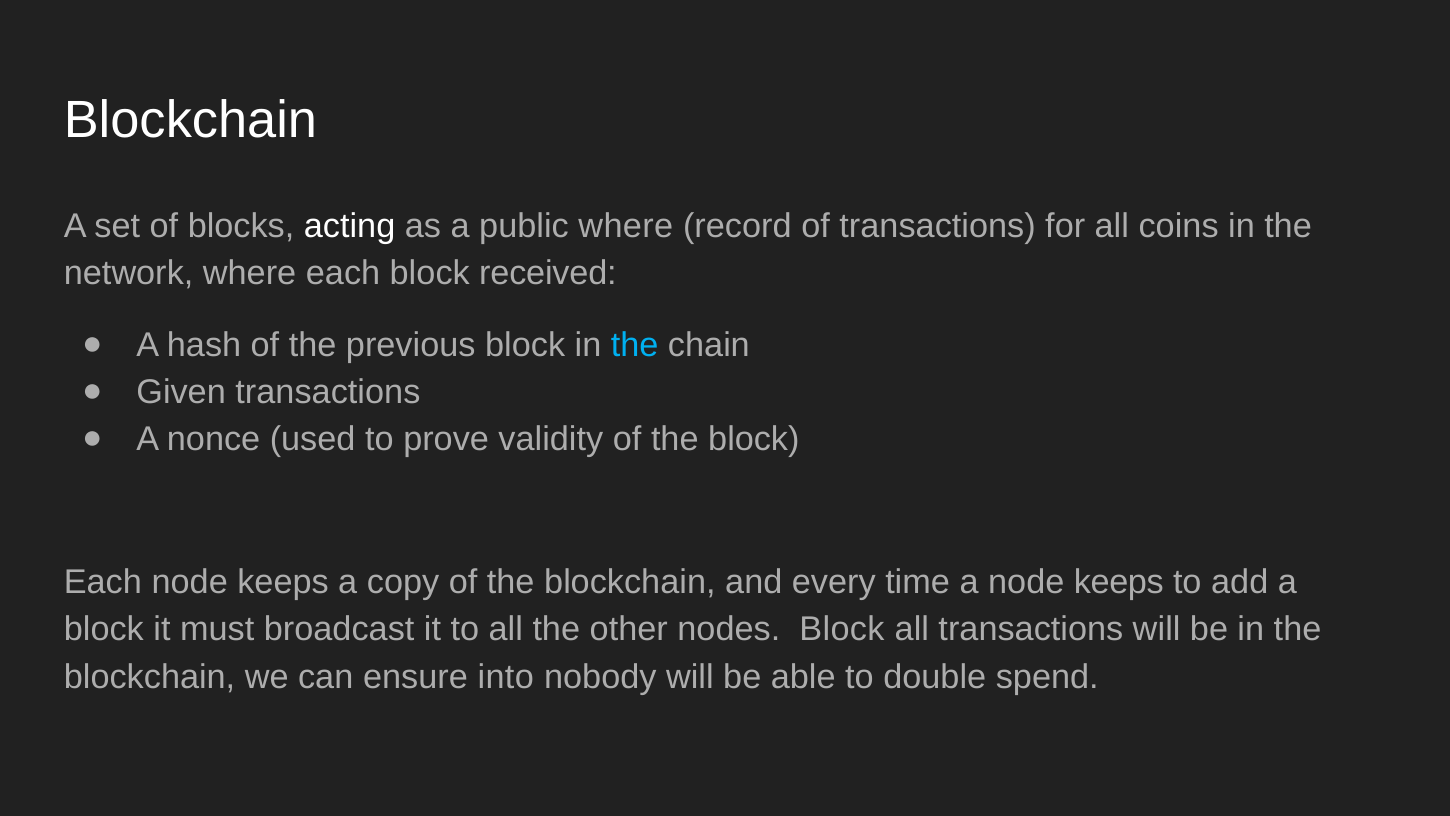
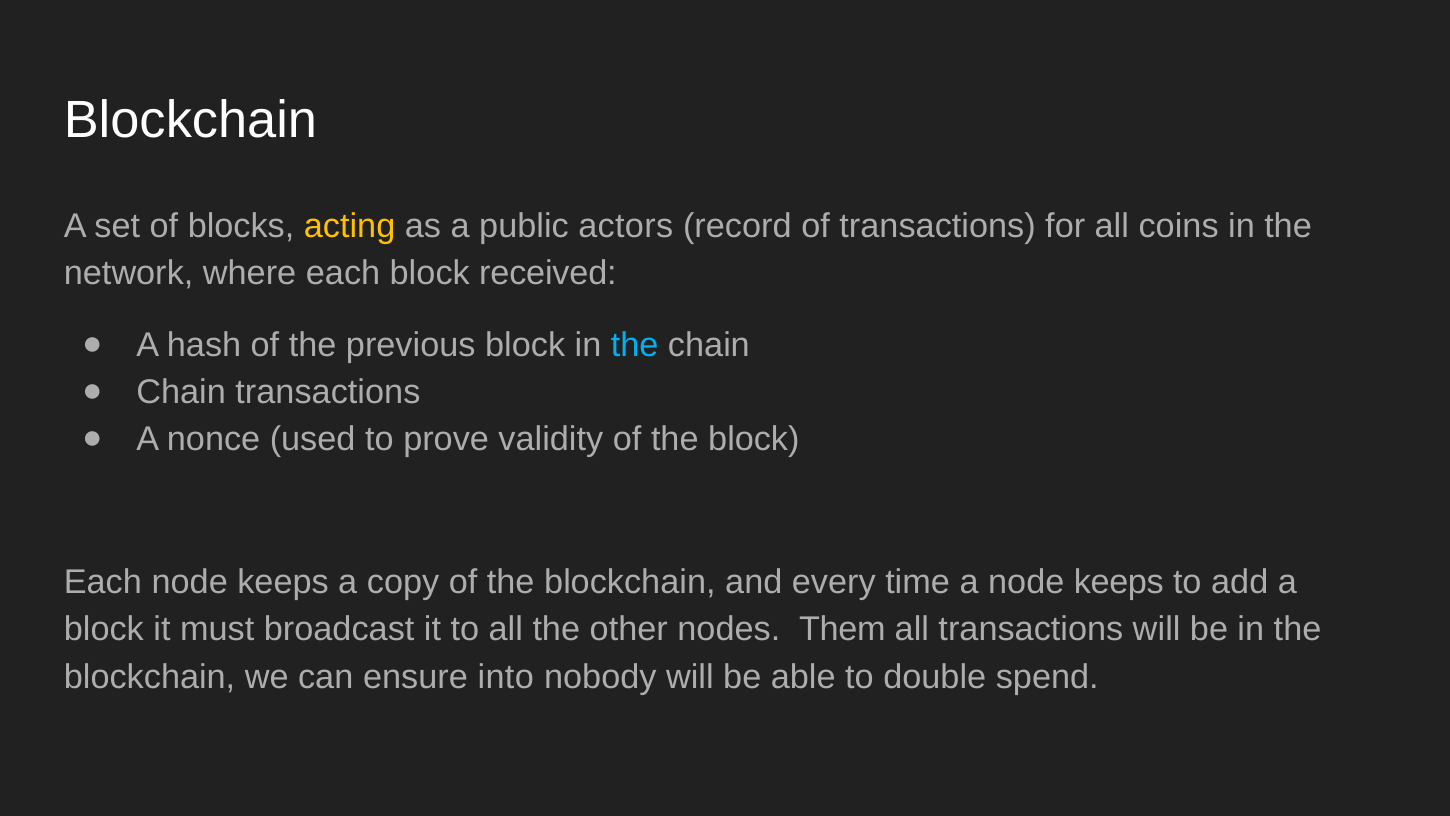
acting colour: white -> yellow
public where: where -> actors
Given at (181, 392): Given -> Chain
nodes Block: Block -> Them
